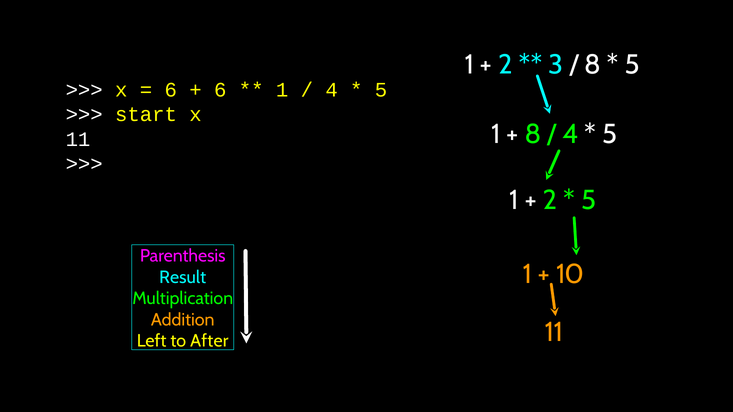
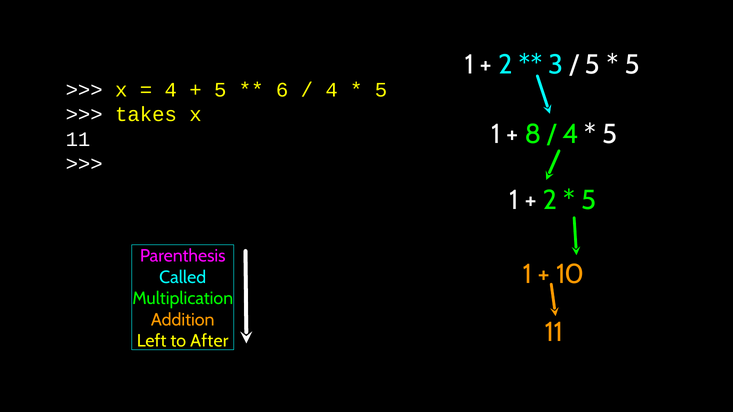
8 at (593, 65): 8 -> 5
6 at (171, 90): 6 -> 4
6 at (220, 90): 6 -> 5
1 at (282, 90): 1 -> 6
start: start -> takes
Result: Result -> Called
